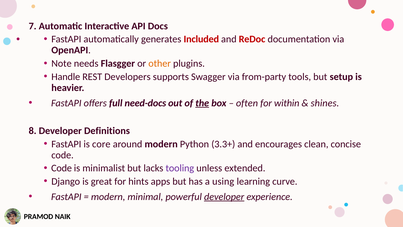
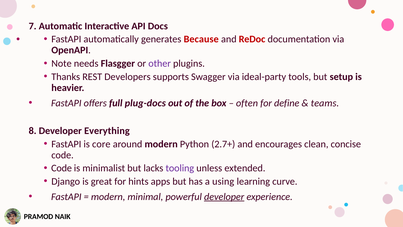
Included: Included -> Because
other colour: orange -> purple
Handle: Handle -> Thanks
from-party: from-party -> ideal-party
need-docs: need-docs -> plug-docs
the underline: present -> none
within: within -> define
shines: shines -> teams
Definitions: Definitions -> Everything
3.3+: 3.3+ -> 2.7+
